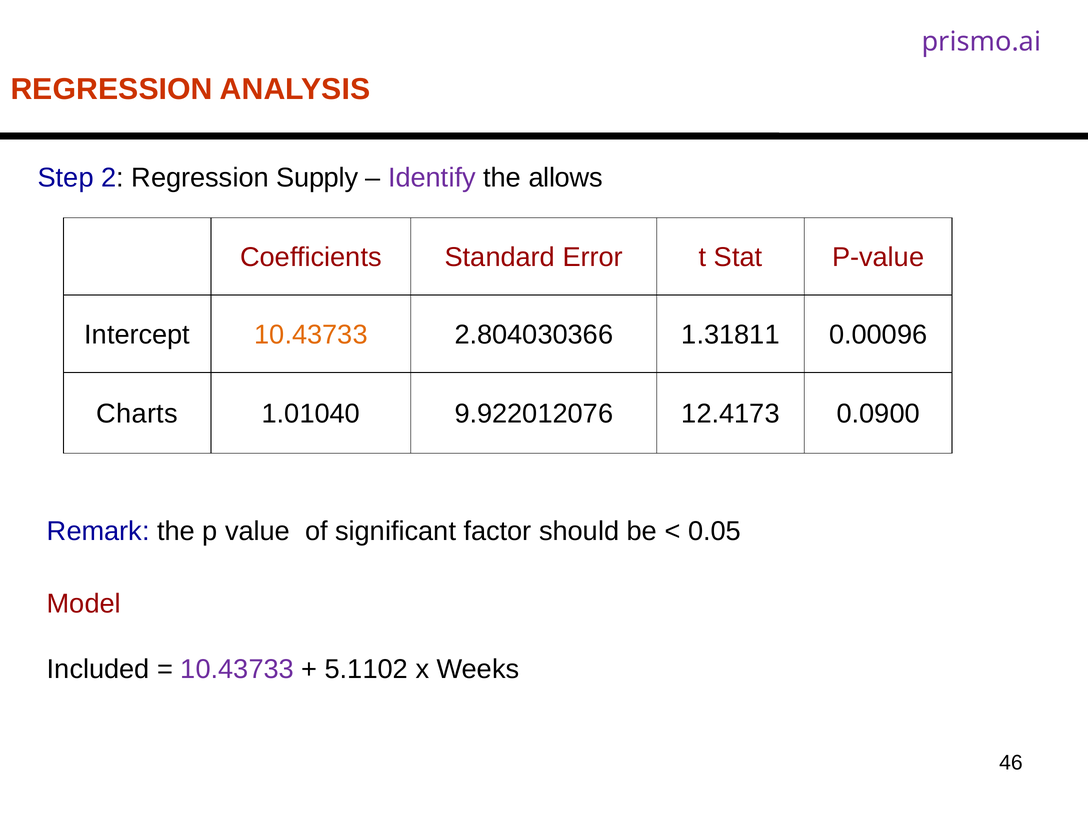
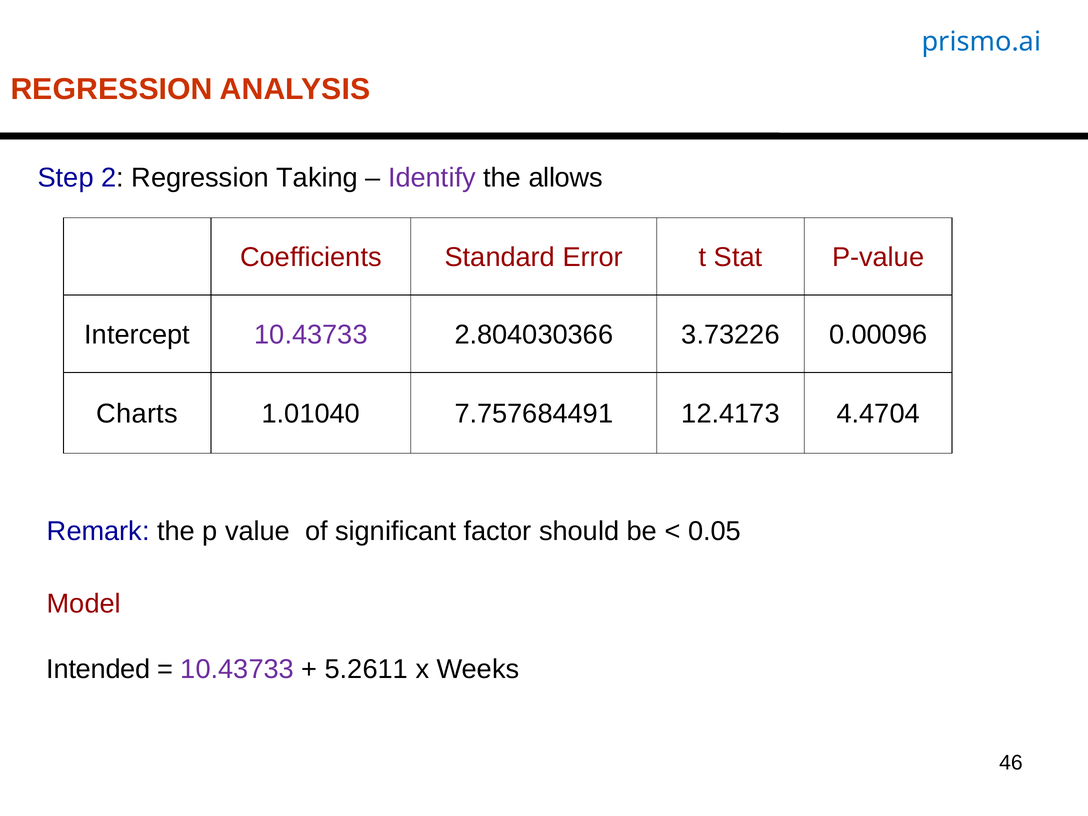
prismo.ai colour: purple -> blue
Supply: Supply -> Taking
10.43733 at (311, 335) colour: orange -> purple
1.31811: 1.31811 -> 3.73226
9.922012076: 9.922012076 -> 7.757684491
0.0900: 0.0900 -> 4.4704
Included: Included -> Intended
5.1102: 5.1102 -> 5.2611
